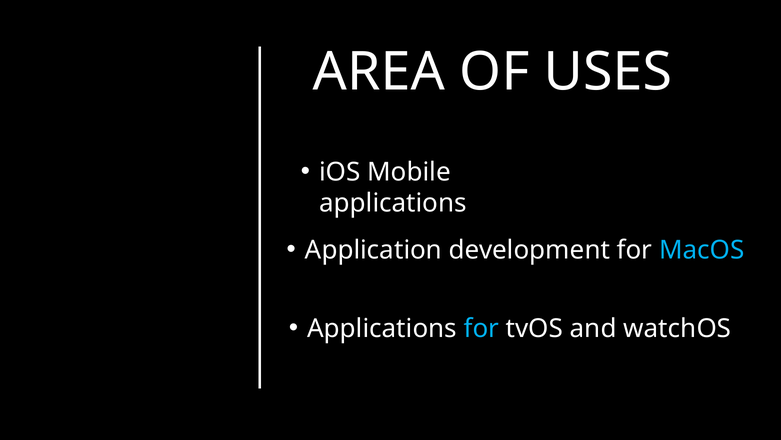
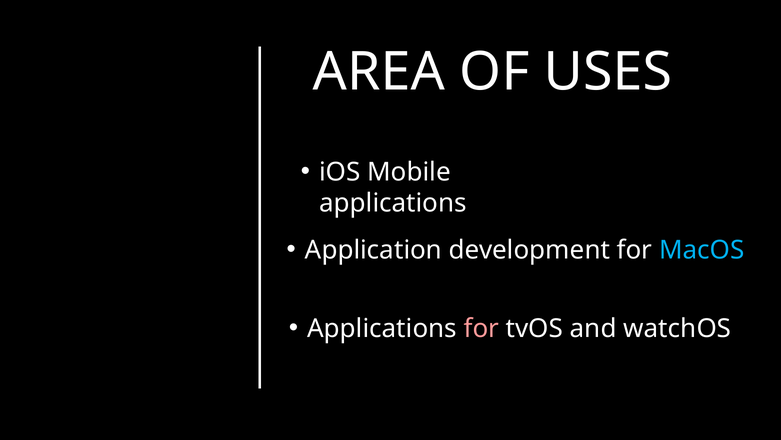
for at (481, 328) colour: light blue -> pink
